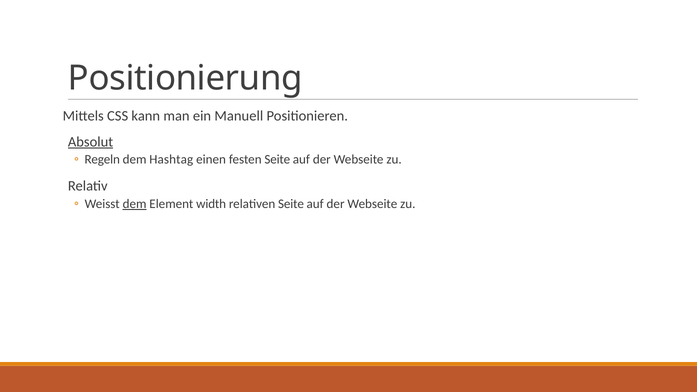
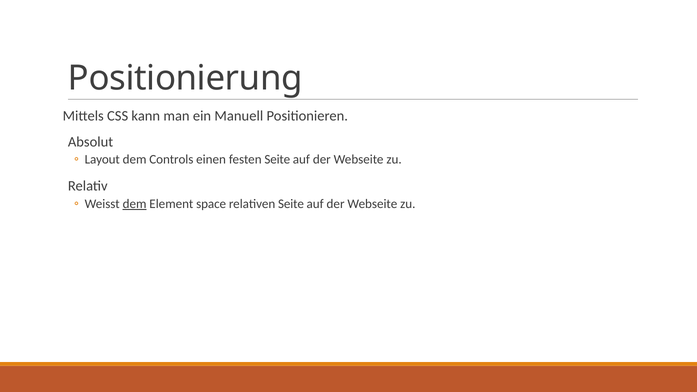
Absolut underline: present -> none
Regeln: Regeln -> Layout
Hashtag: Hashtag -> Controls
width: width -> space
